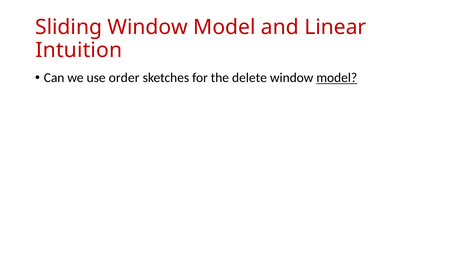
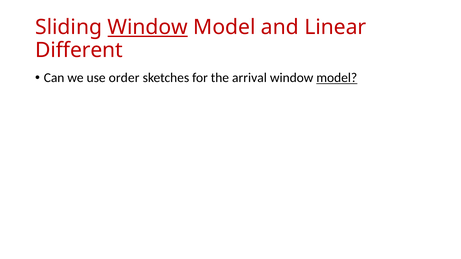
Window at (148, 27) underline: none -> present
Intuition: Intuition -> Different
delete: delete -> arrival
